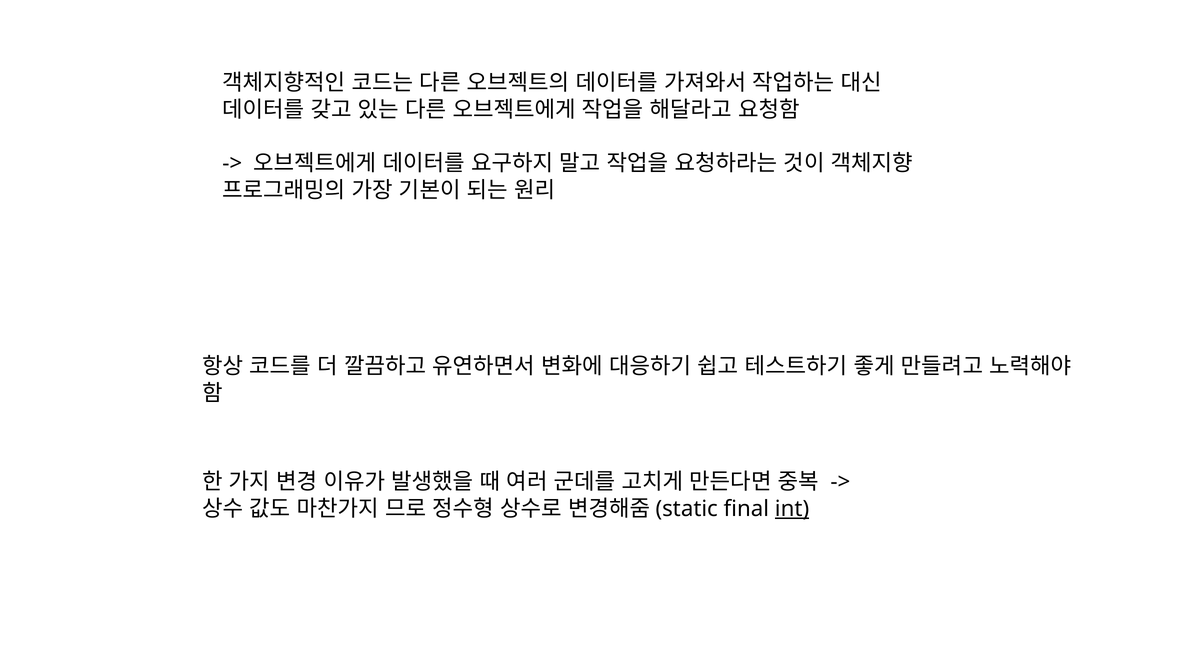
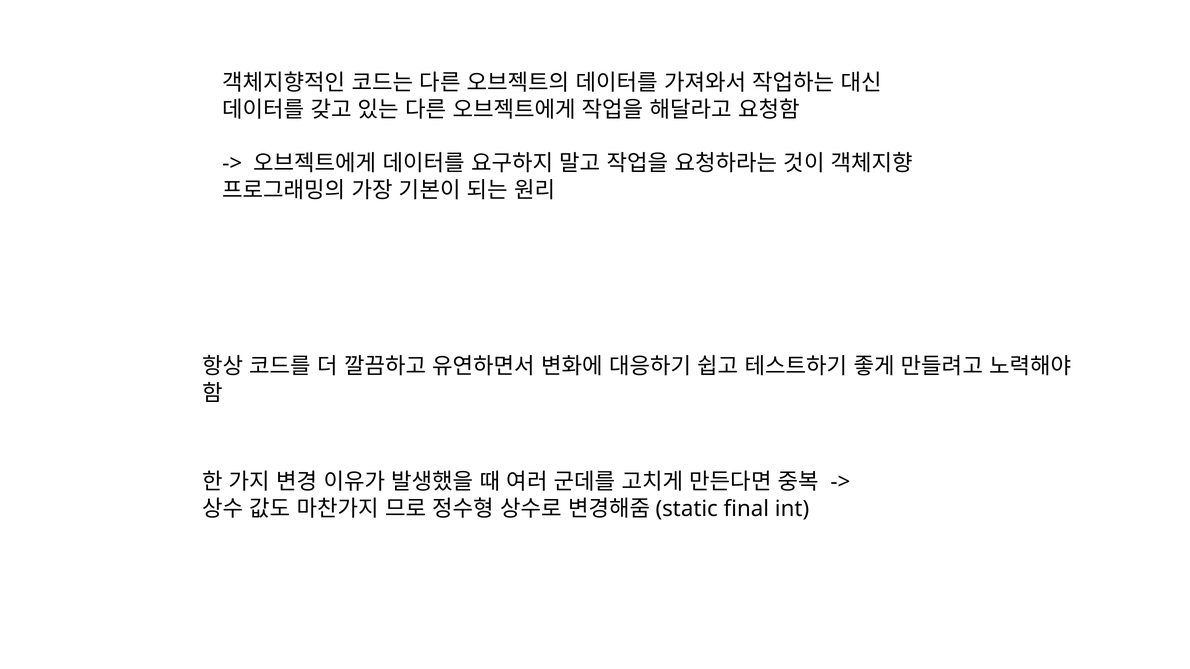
int underline: present -> none
